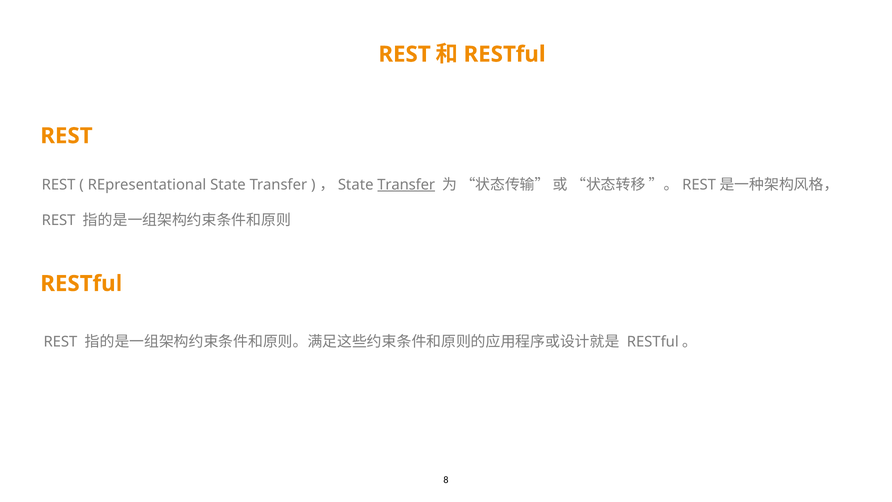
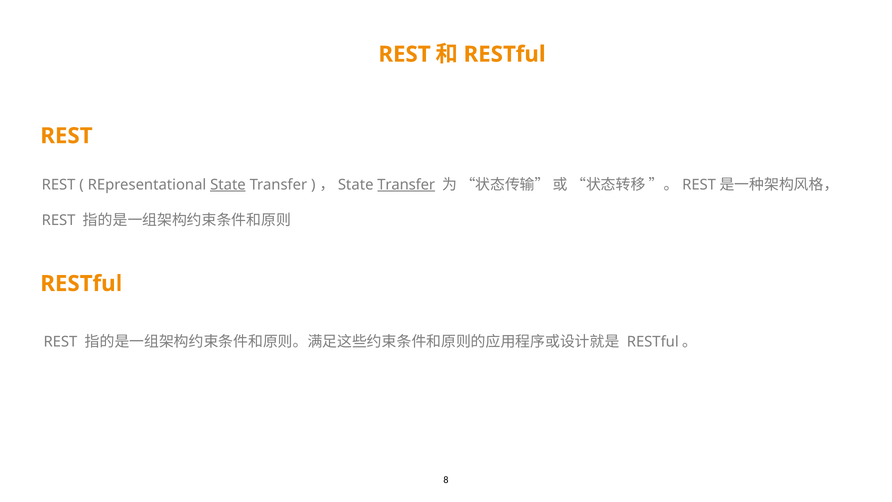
State underline: none -> present
